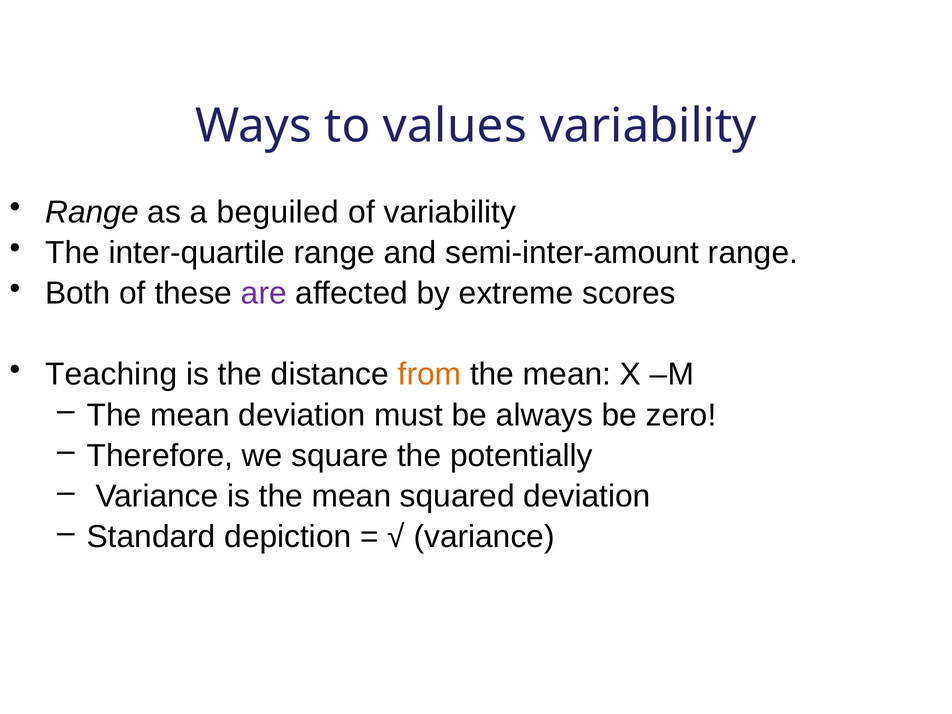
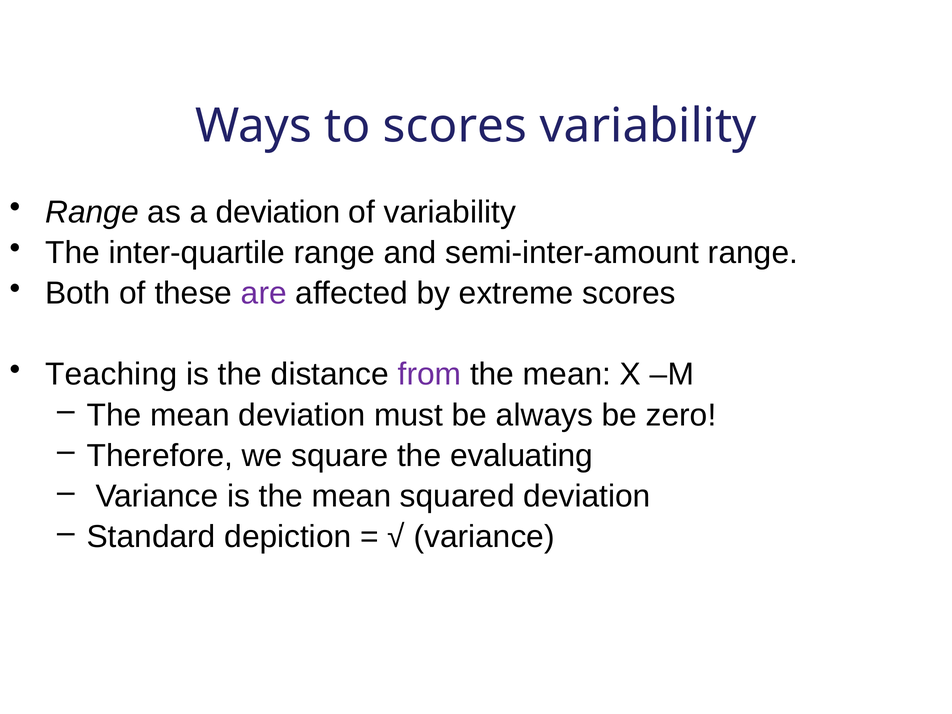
to values: values -> scores
a beguiled: beguiled -> deviation
from colour: orange -> purple
potentially: potentially -> evaluating
